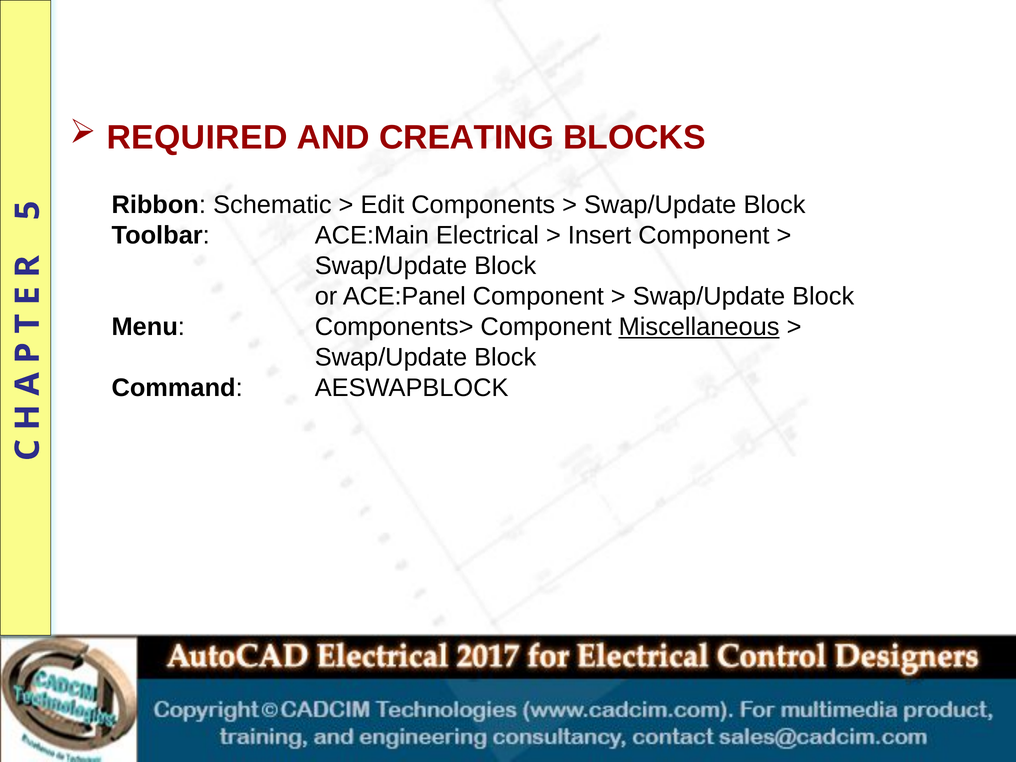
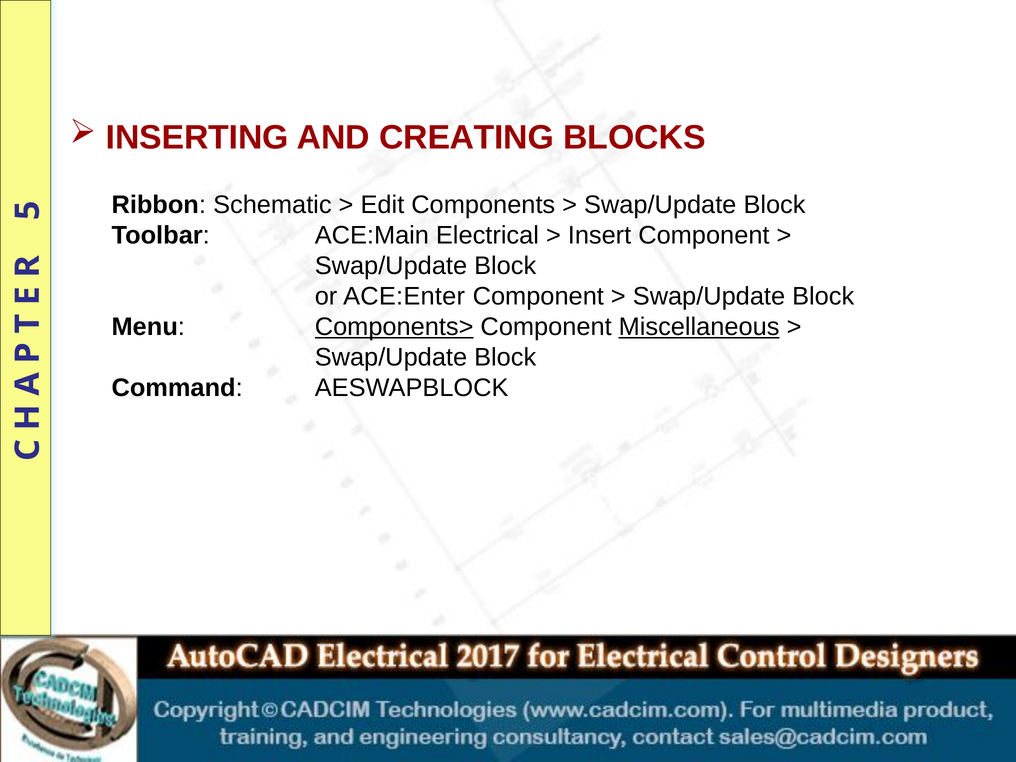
REQUIRED: REQUIRED -> INSERTING
ACE:Panel: ACE:Panel -> ACE:Enter
Components> underline: none -> present
